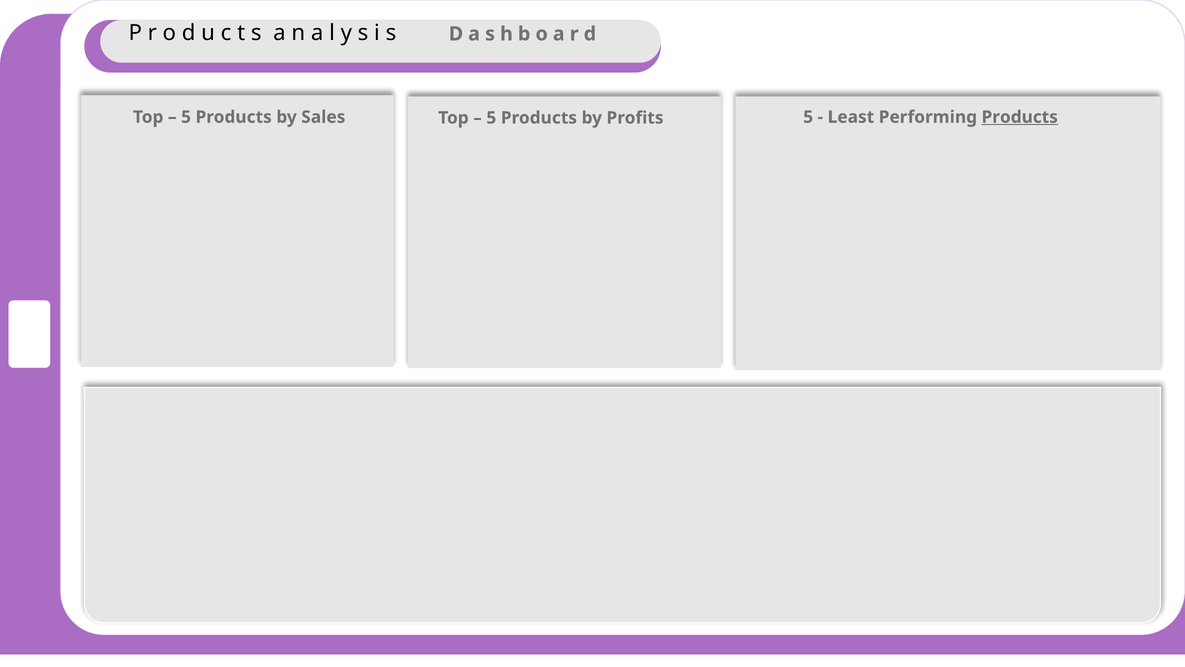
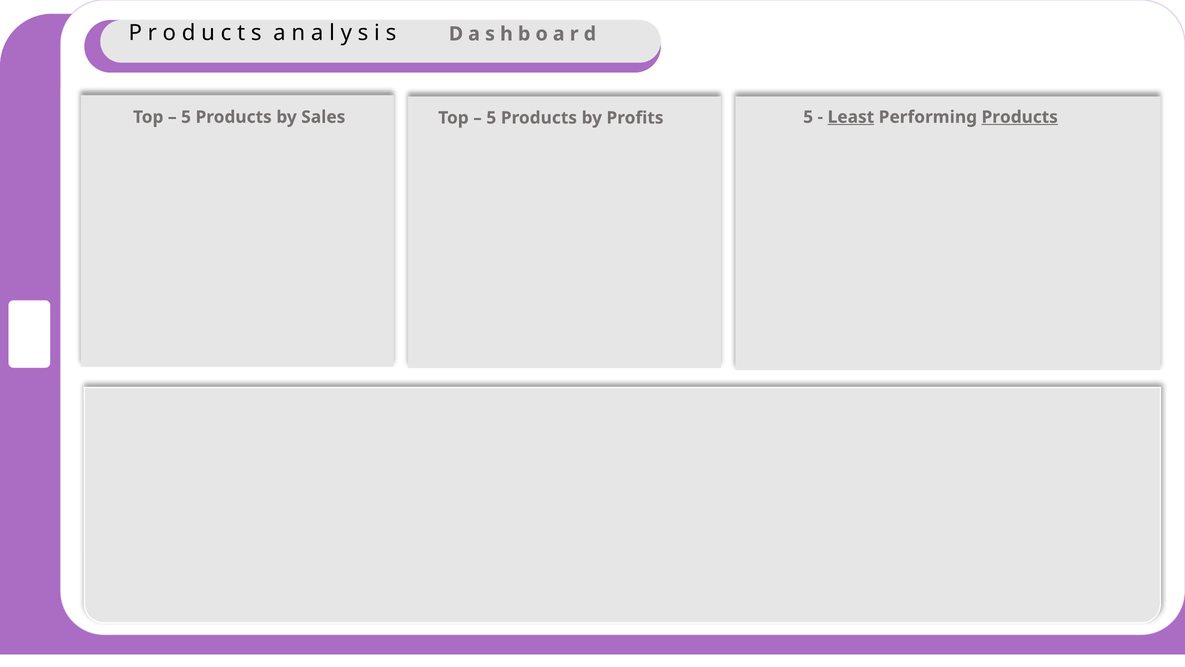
Least underline: none -> present
